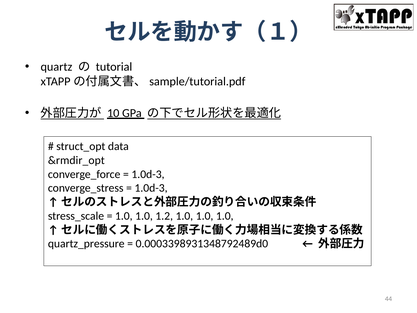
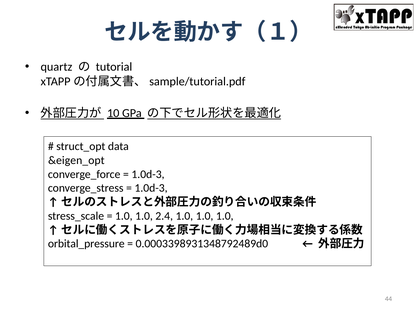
&rmdir_opt: &rmdir_opt -> &eigen_opt
1.2: 1.2 -> 2.4
quartz_pressure: quartz_pressure -> orbital_pressure
